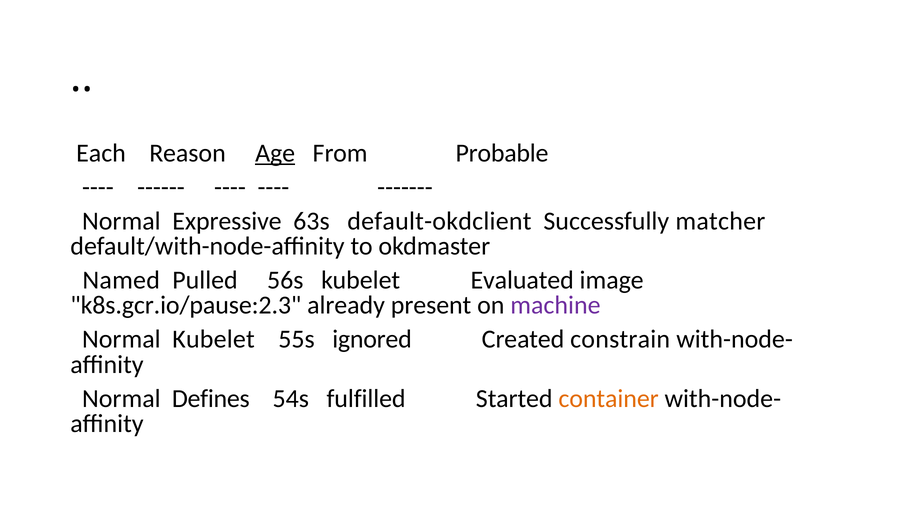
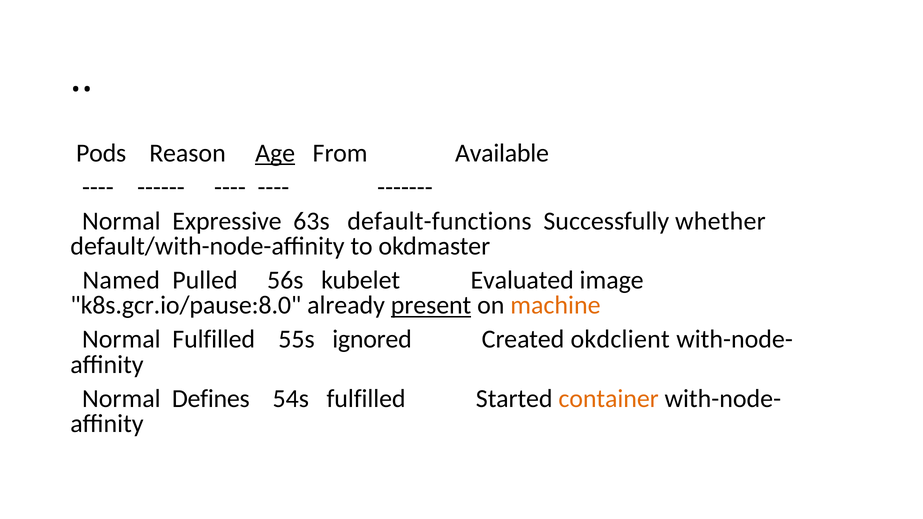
Each: Each -> Pods
Probable: Probable -> Available
default-okdclient: default-okdclient -> default-functions
matcher: matcher -> whether
k8s.gcr.io/pause:2.3: k8s.gcr.io/pause:2.3 -> k8s.gcr.io/pause:8.0
present underline: none -> present
machine colour: purple -> orange
Normal Kubelet: Kubelet -> Fulfilled
constrain: constrain -> okdclient
